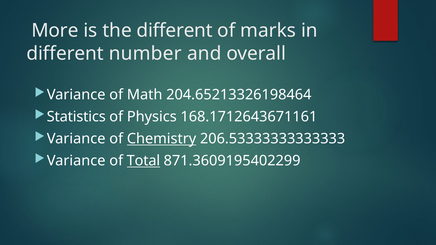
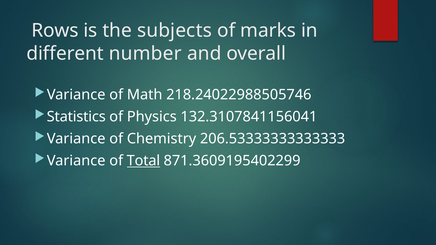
More: More -> Rows
the different: different -> subjects
204.65213326198464: 204.65213326198464 -> 218.24022988505746
168.1712643671161: 168.1712643671161 -> 132.3107841156041
Chemistry underline: present -> none
